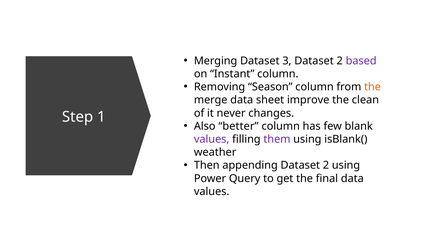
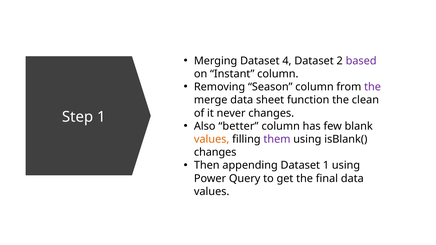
3: 3 -> 4
the at (373, 87) colour: orange -> purple
improve: improve -> function
values at (212, 139) colour: purple -> orange
weather at (215, 152): weather -> changes
appending Dataset 2: 2 -> 1
